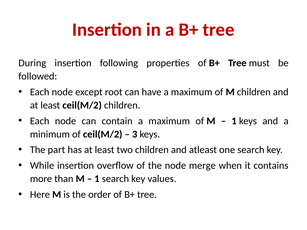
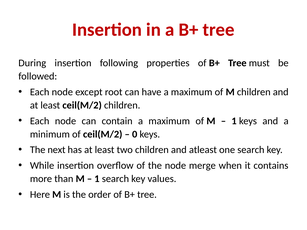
3: 3 -> 0
part: part -> next
